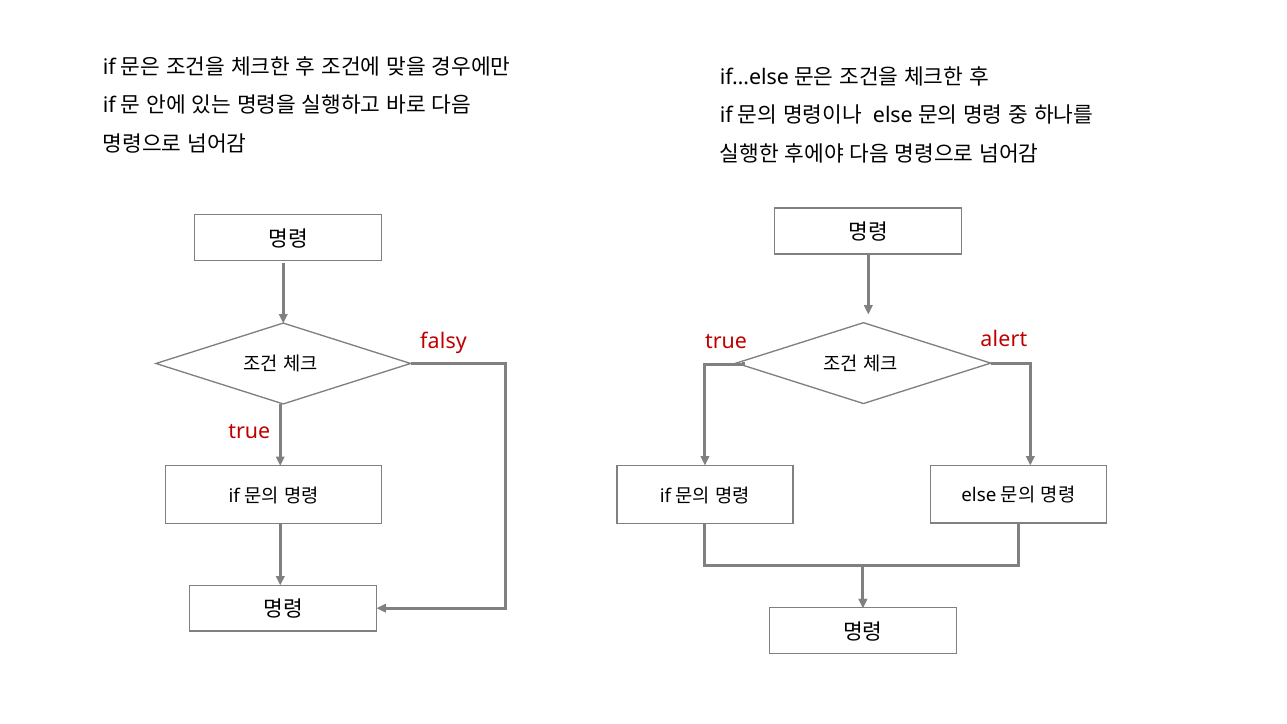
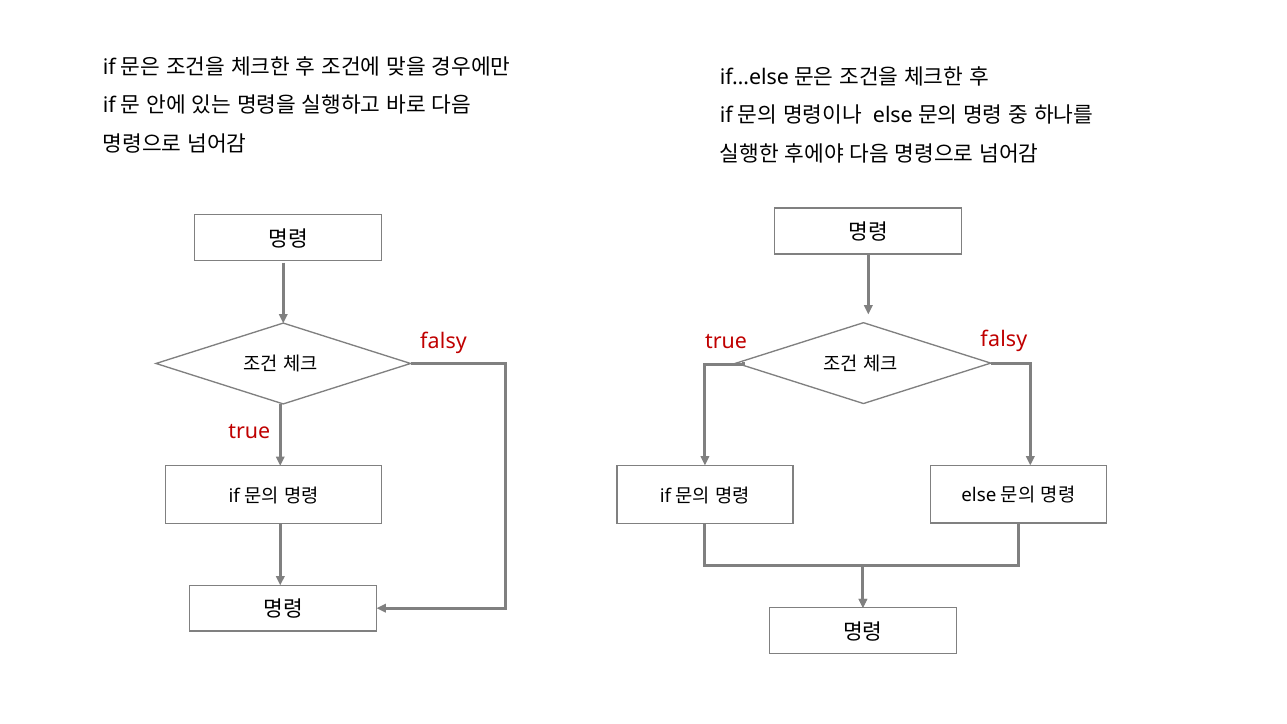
alert at (1004, 339): alert -> falsy
